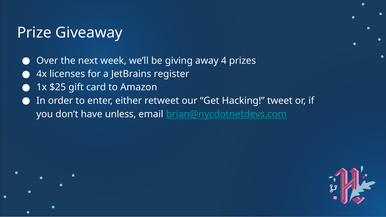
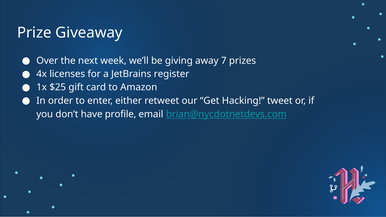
4: 4 -> 7
unless: unless -> profile
